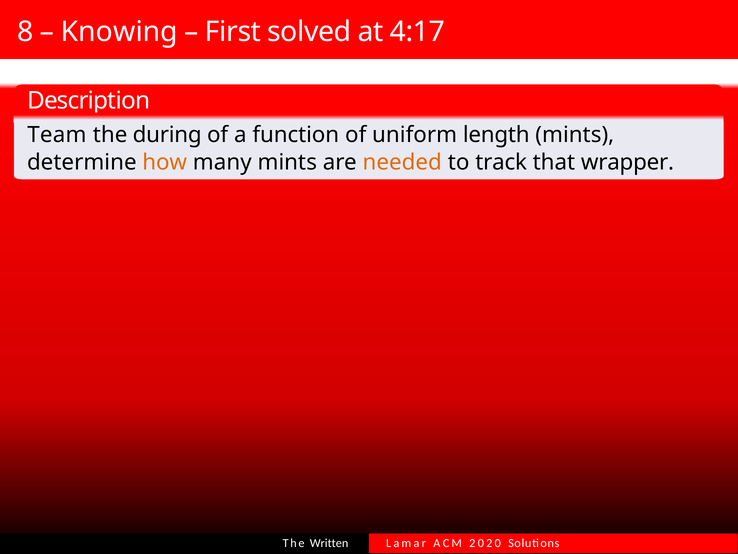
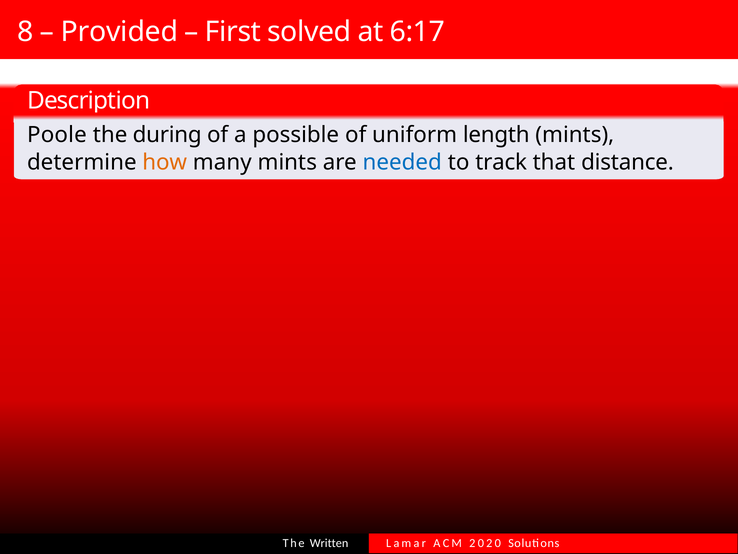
Knowing: Knowing -> Provided
4:17: 4:17 -> 6:17
Team: Team -> Poole
function: function -> possible
needed colour: orange -> blue
wrapper: wrapper -> distance
